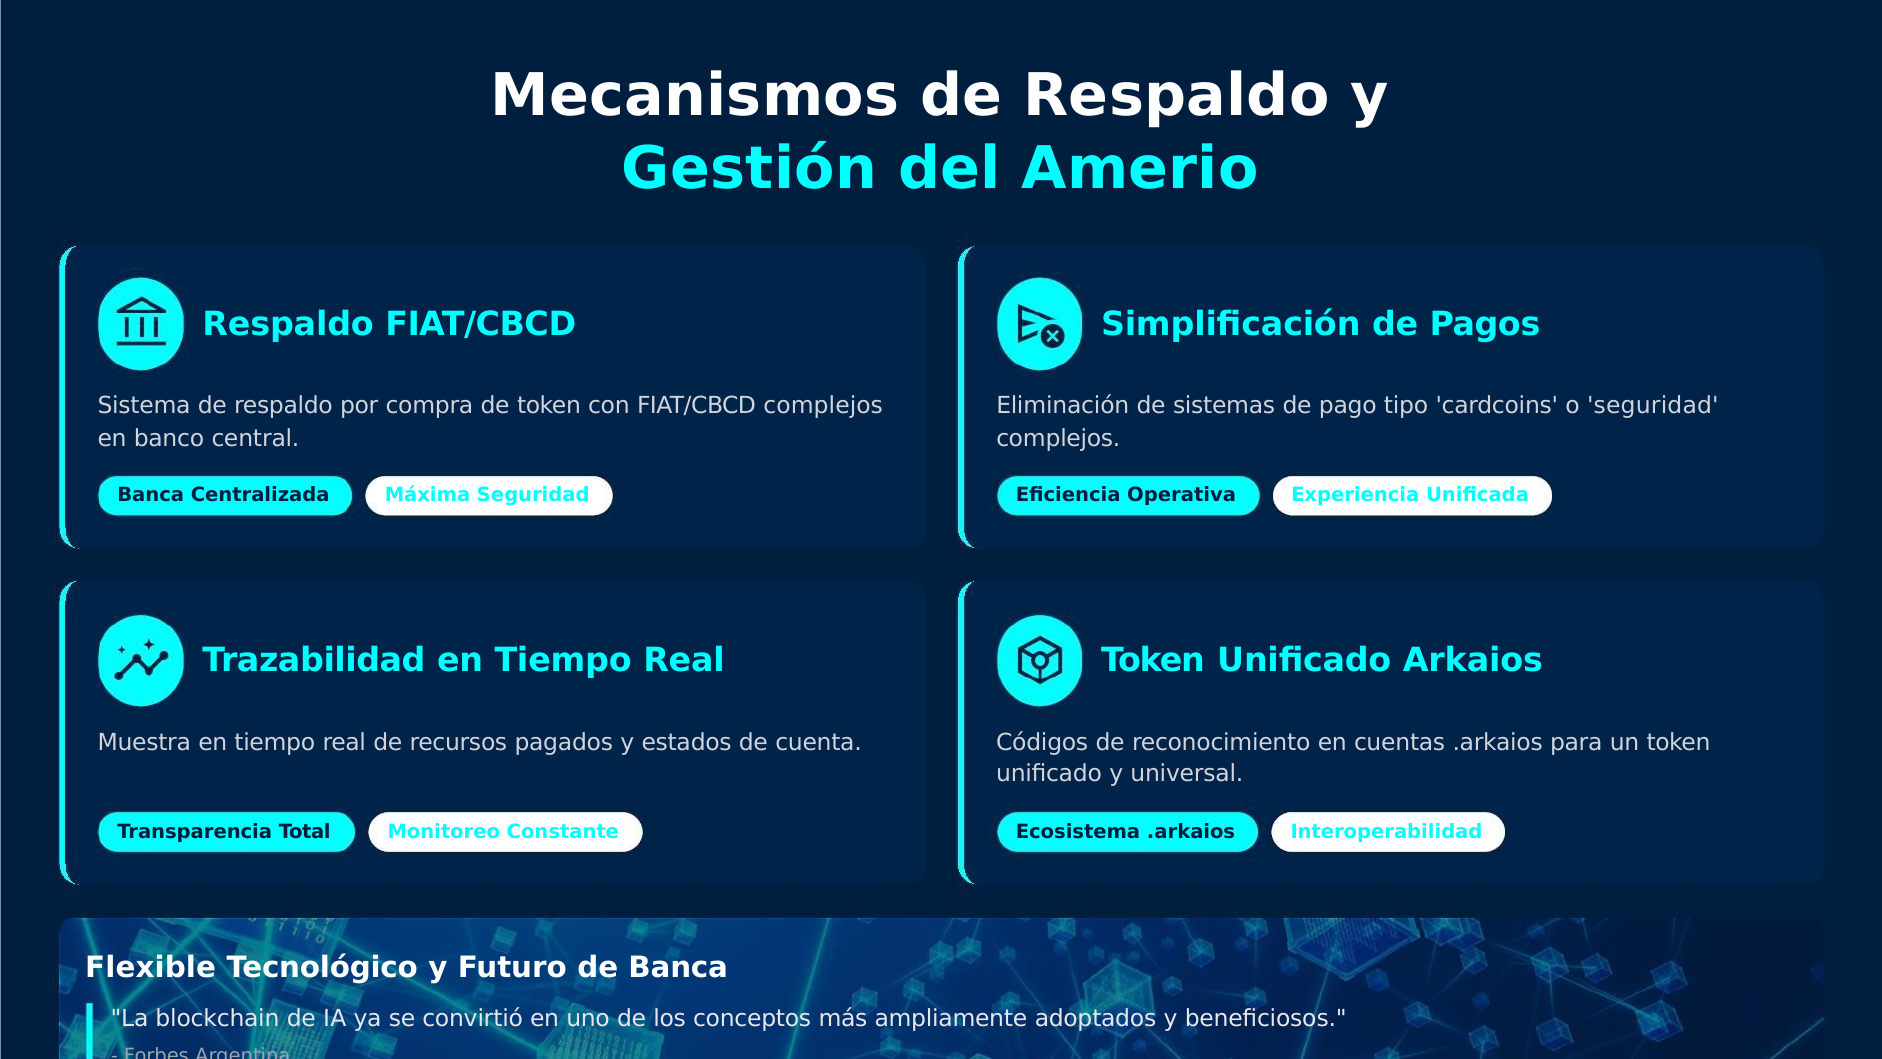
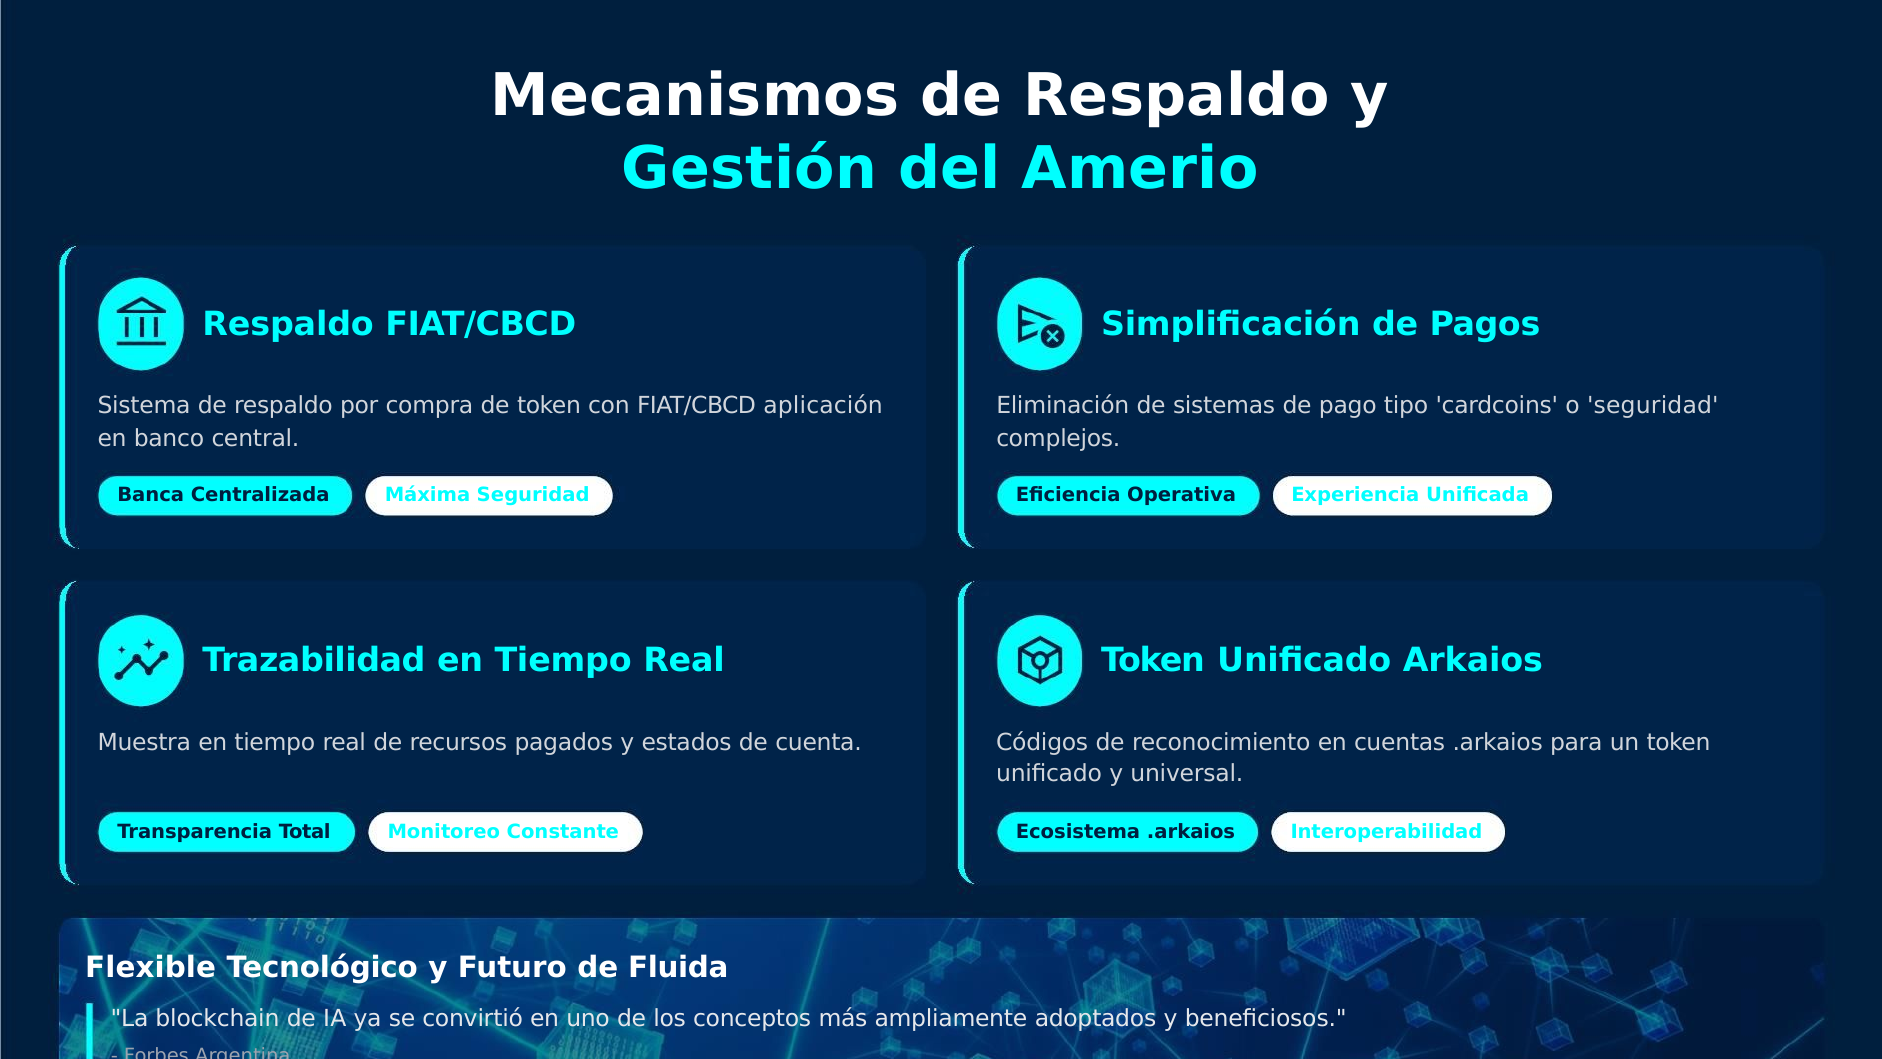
FIAT/CBCD complejos: complejos -> aplicación
de Banca: Banca -> Fluida
